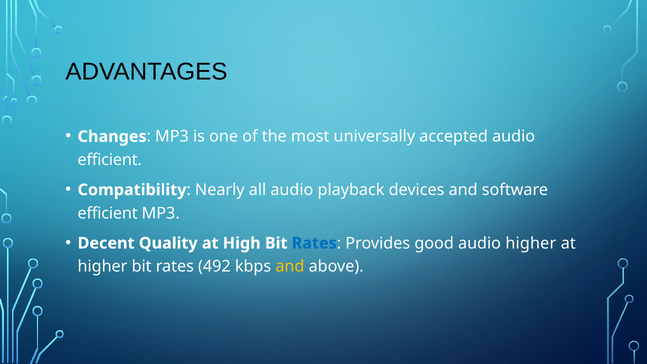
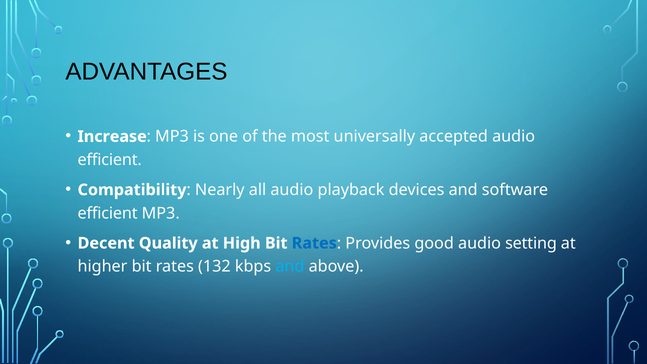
Changes: Changes -> Increase
audio higher: higher -> setting
492: 492 -> 132
and at (290, 266) colour: yellow -> light blue
